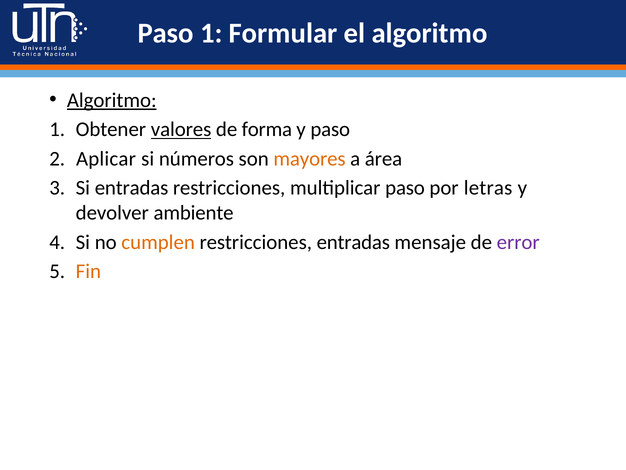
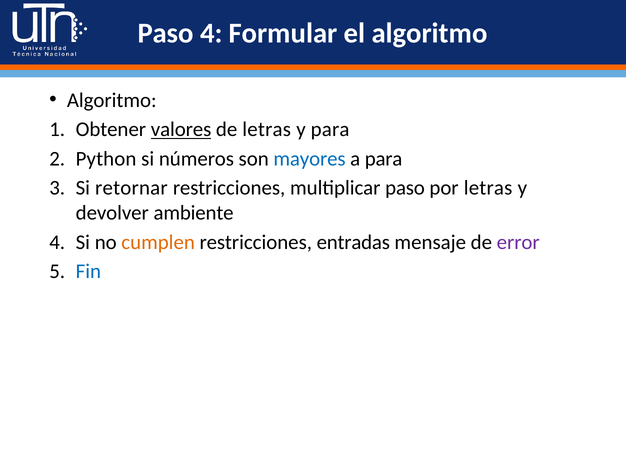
Paso 1: 1 -> 4
Algoritmo at (112, 100) underline: present -> none
de forma: forma -> letras
y paso: paso -> para
Aplicar: Aplicar -> Python
mayores colour: orange -> blue
a área: área -> para
Si entradas: entradas -> retornar
Fin colour: orange -> blue
